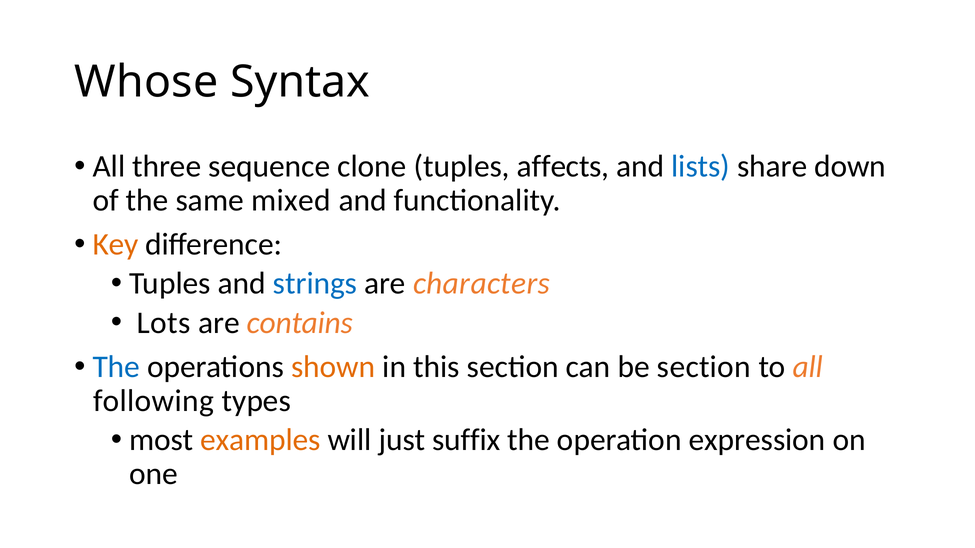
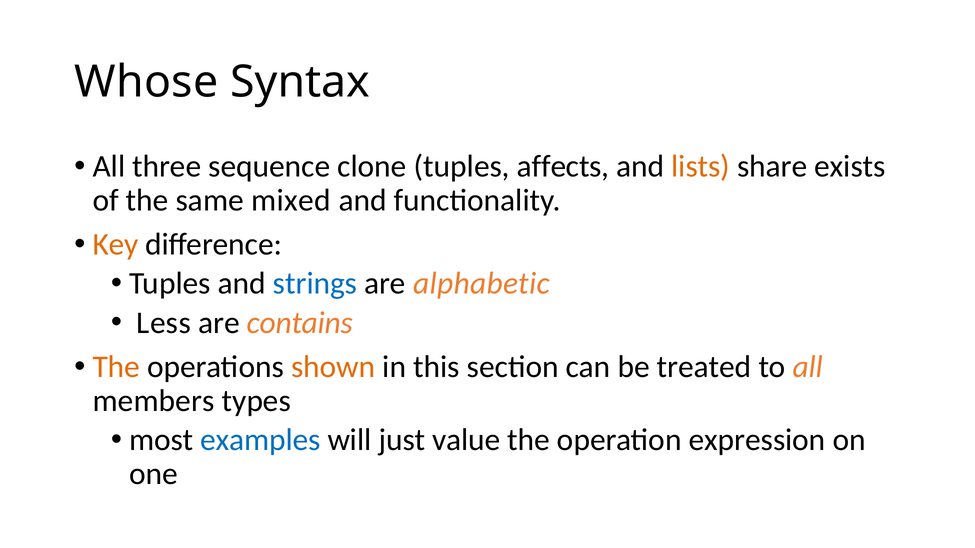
lists colour: blue -> orange
down: down -> exists
characters: characters -> alphabetic
Lots: Lots -> Less
The at (116, 367) colour: blue -> orange
be section: section -> treated
following: following -> members
examples colour: orange -> blue
suffix: suffix -> value
